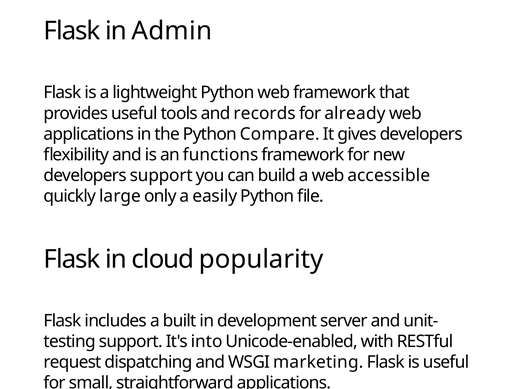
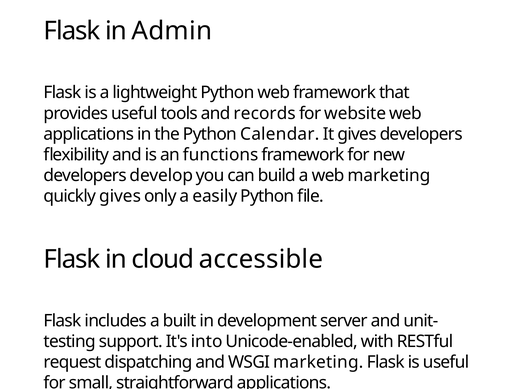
already: already -> website
Compare: Compare -> Calendar
developers support: support -> develop
web accessible: accessible -> marketing
quickly large: large -> gives
popularity: popularity -> accessible
